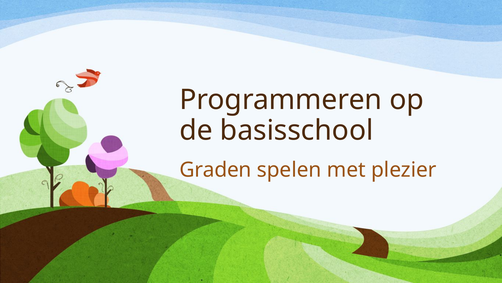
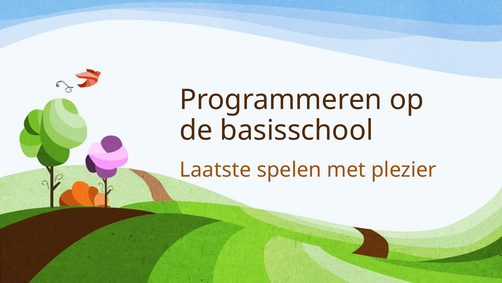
Graden: Graden -> Laatste
